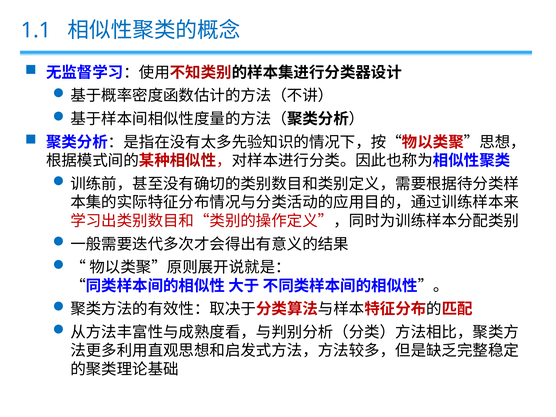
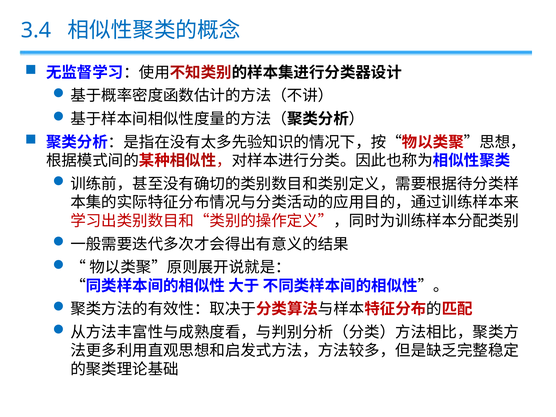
1.1: 1.1 -> 3.4
